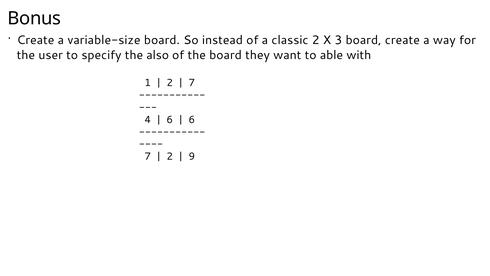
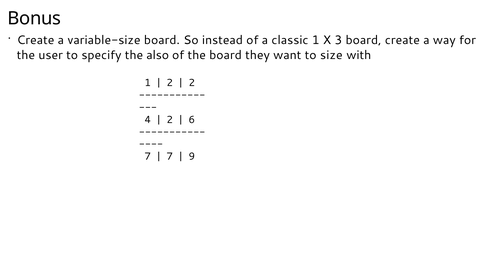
classic 2: 2 -> 1
able: able -> size
7 at (192, 83): 7 -> 2
6 at (170, 120): 6 -> 2
2 at (170, 156): 2 -> 7
